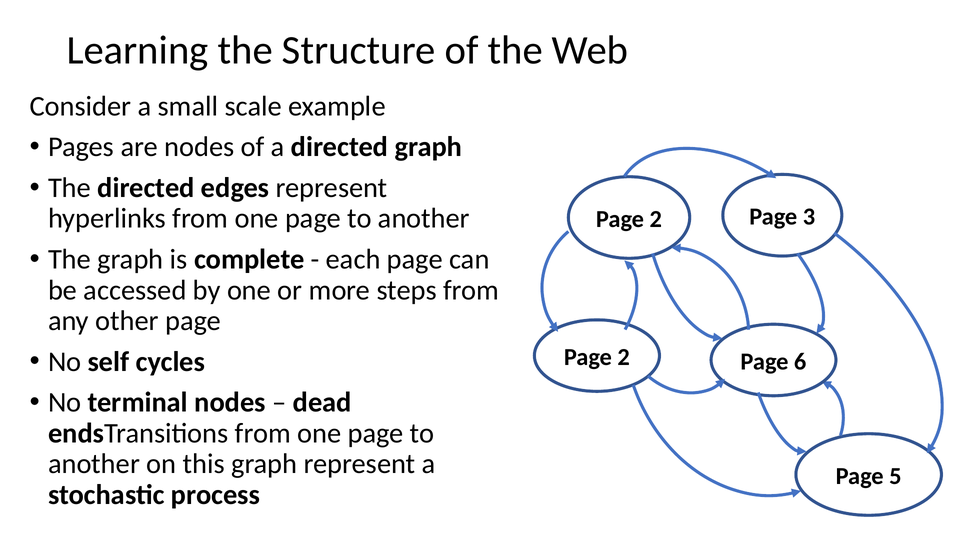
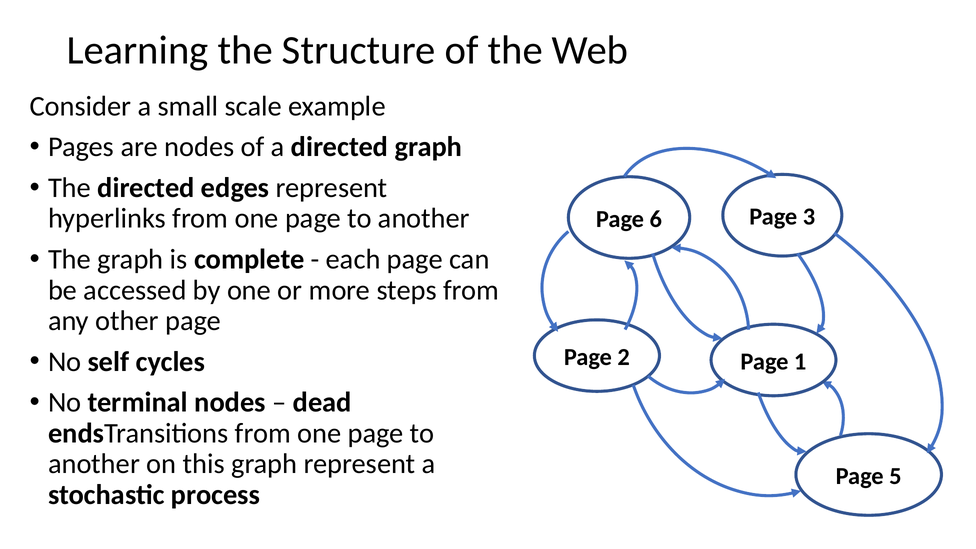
2 at (656, 219): 2 -> 6
6: 6 -> 1
